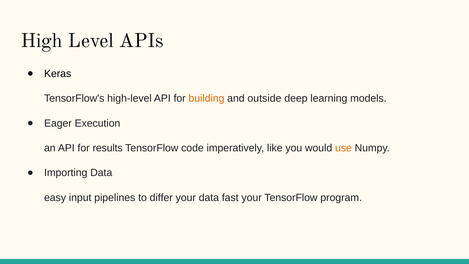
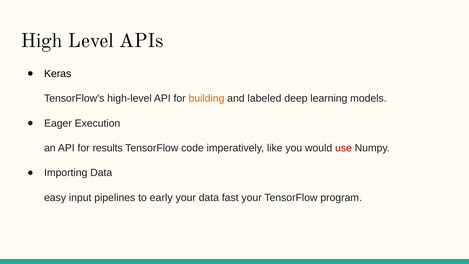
outside: outside -> labeled
use colour: orange -> red
differ: differ -> early
